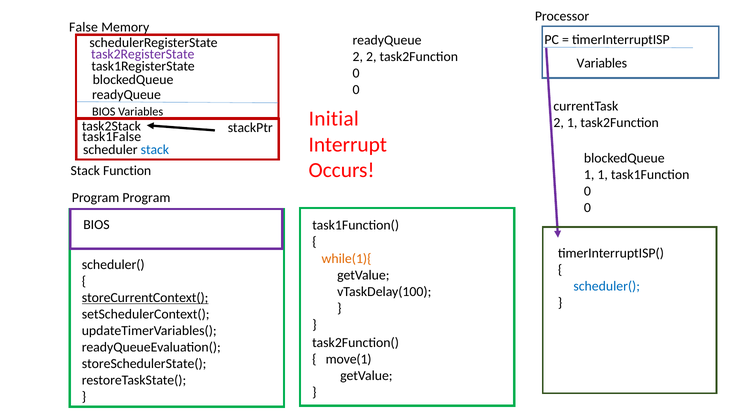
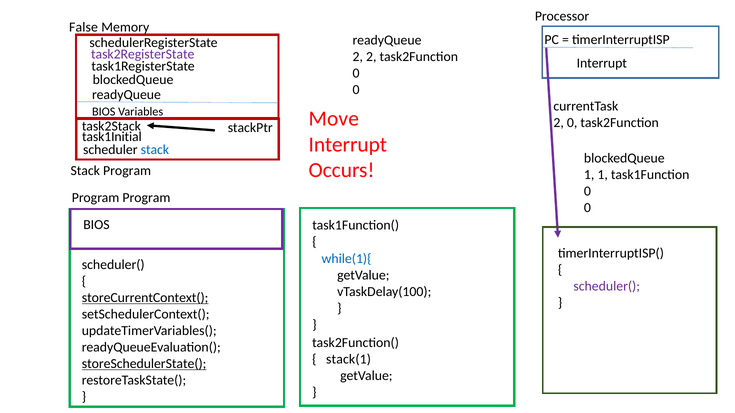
Variables at (602, 63): Variables -> Interrupt
1 at (572, 123): 1 -> 0
Initial: Initial -> Move
task1False: task1False -> task1Initial
Stack Function: Function -> Program
while(1){ colour: orange -> blue
scheduler( at (607, 286) colour: blue -> purple
move(1: move(1 -> stack(1
storeSchedulerState( underline: none -> present
